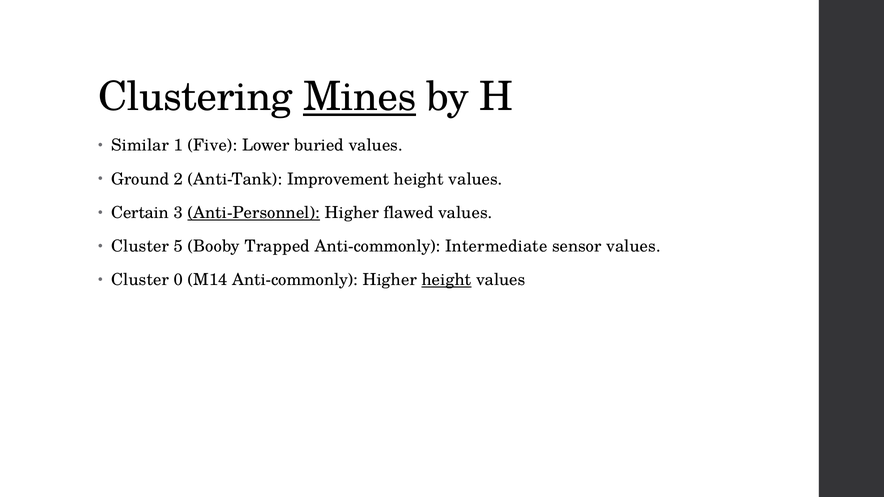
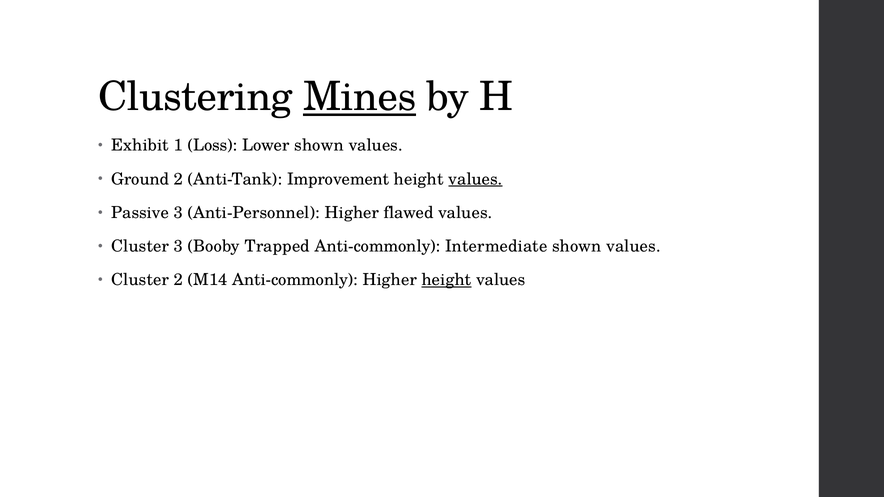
Similar: Similar -> Exhibit
Five: Five -> Loss
Lower buried: buried -> shown
values at (475, 179) underline: none -> present
Certain: Certain -> Passive
Anti-Personnel underline: present -> none
Cluster 5: 5 -> 3
Intermediate sensor: sensor -> shown
Cluster 0: 0 -> 2
